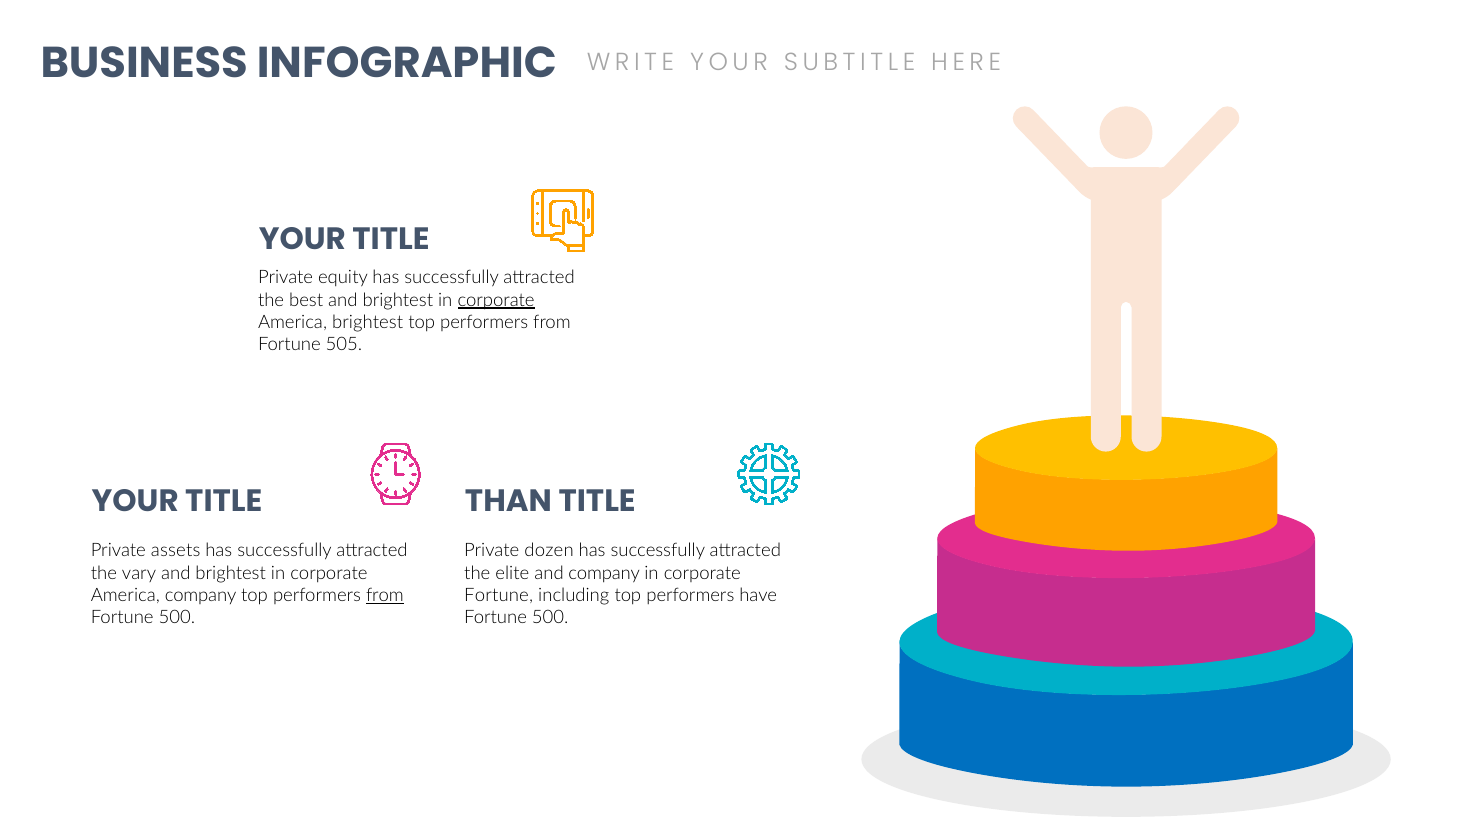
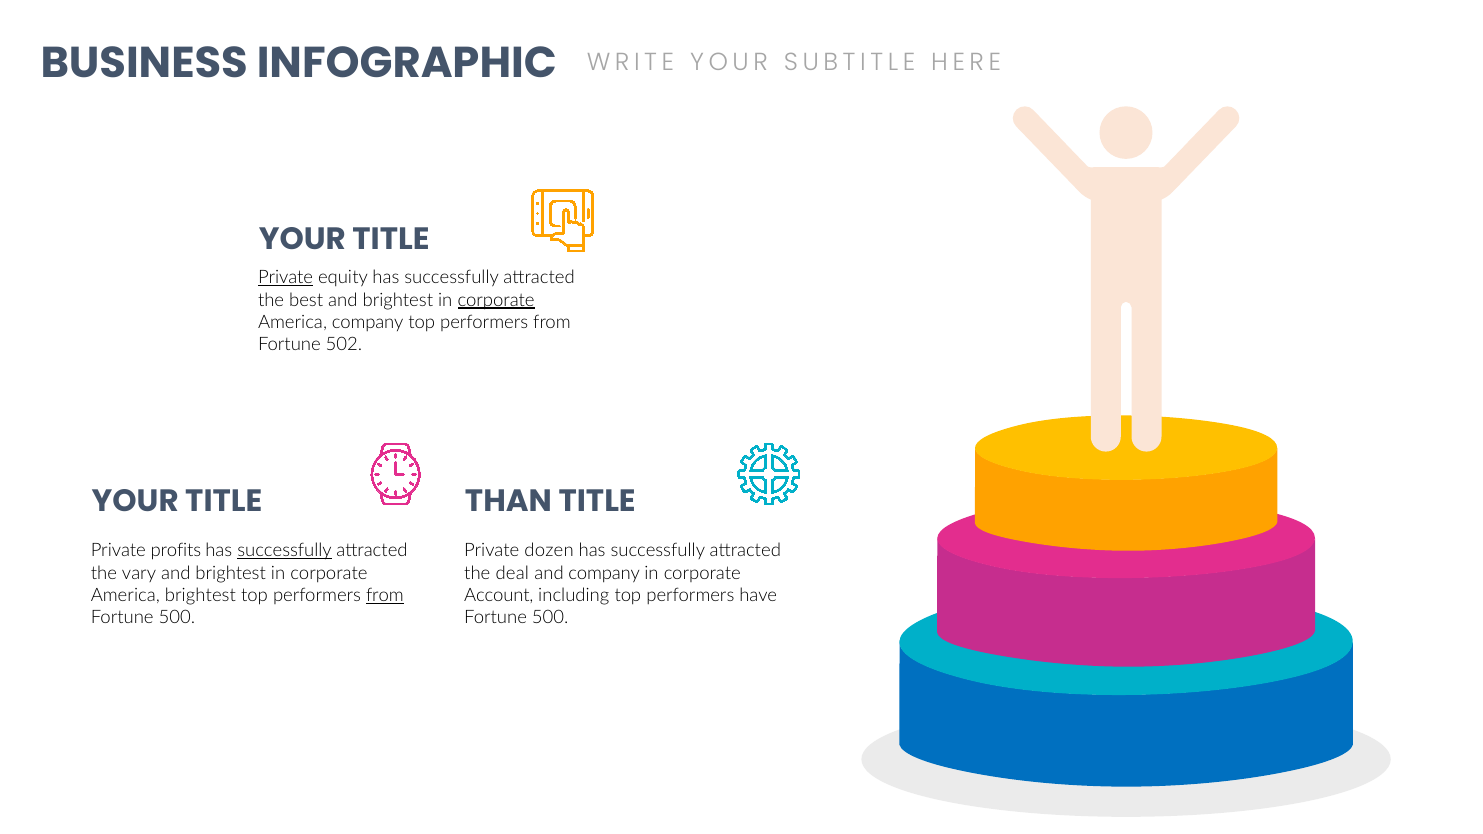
Private at (286, 278) underline: none -> present
America brightest: brightest -> company
505: 505 -> 502
assets: assets -> profits
successfully at (285, 551) underline: none -> present
elite: elite -> deal
America company: company -> brightest
Fortune at (499, 595): Fortune -> Account
